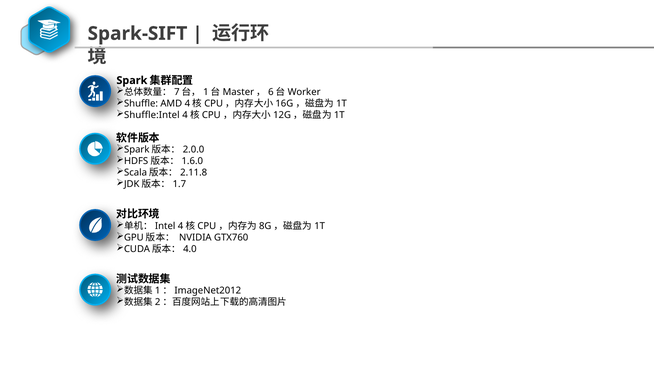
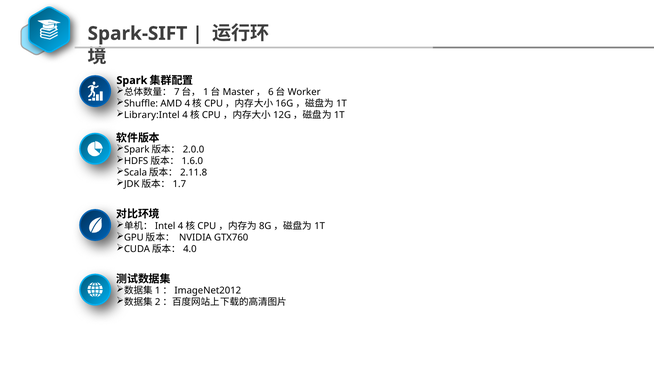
Shuffle:Intel: Shuffle:Intel -> Library:Intel
